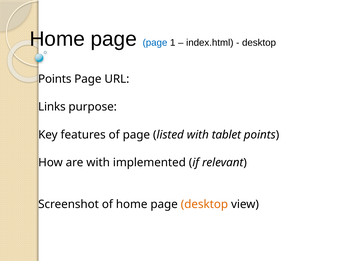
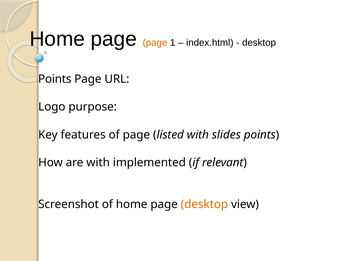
page at (155, 43) colour: blue -> orange
Links: Links -> Logo
tablet: tablet -> slides
